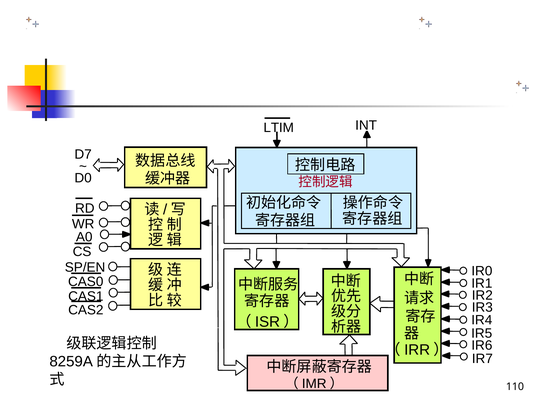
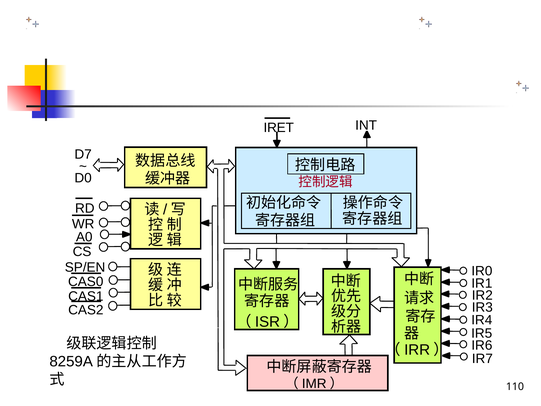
LTIM: LTIM -> IRET
